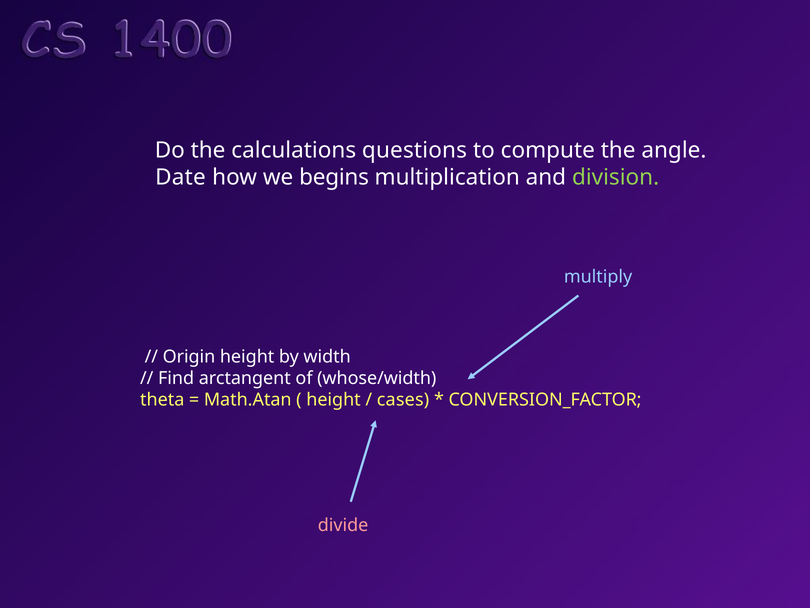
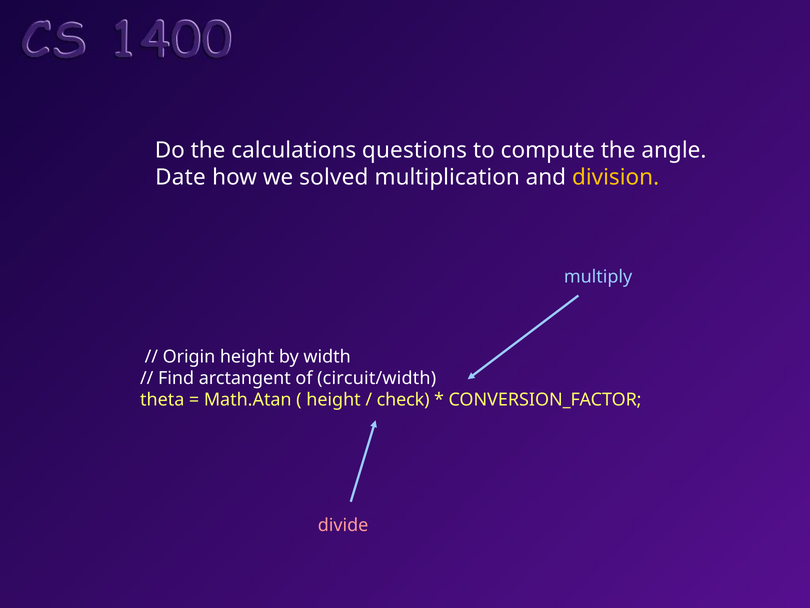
begins: begins -> solved
division colour: light green -> yellow
whose/width: whose/width -> circuit/width
cases: cases -> check
